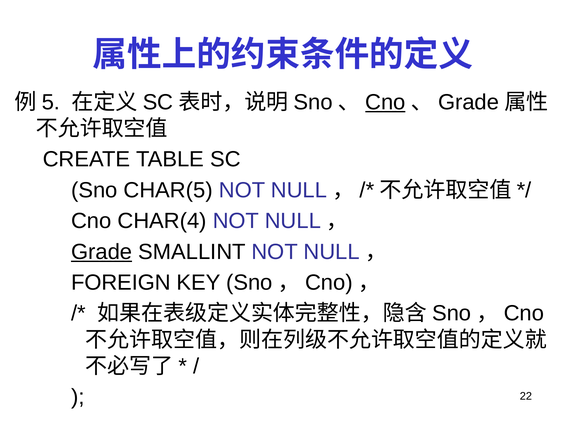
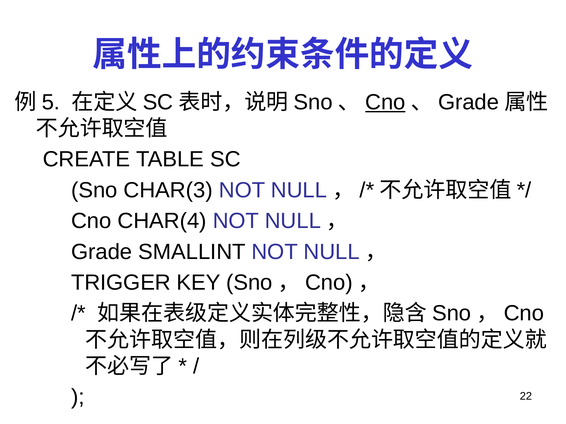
CHAR(5: CHAR(5 -> CHAR(3
Grade at (102, 252) underline: present -> none
FOREIGN: FOREIGN -> TRIGGER
